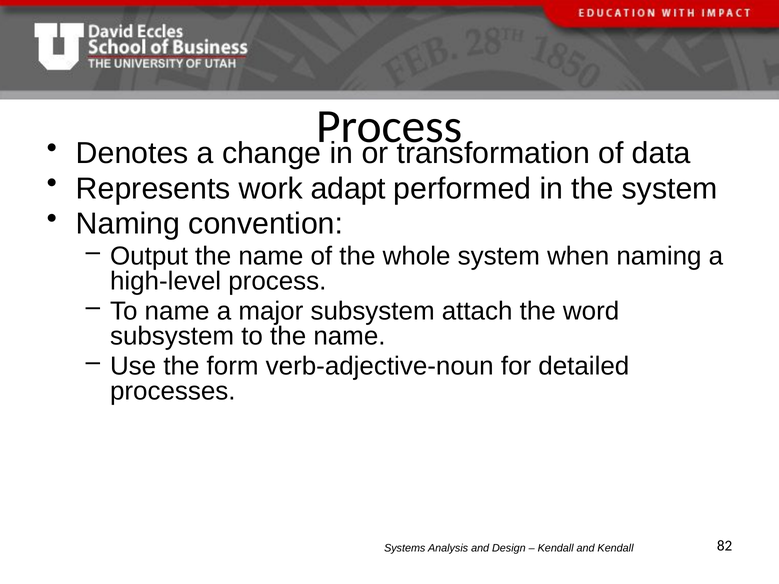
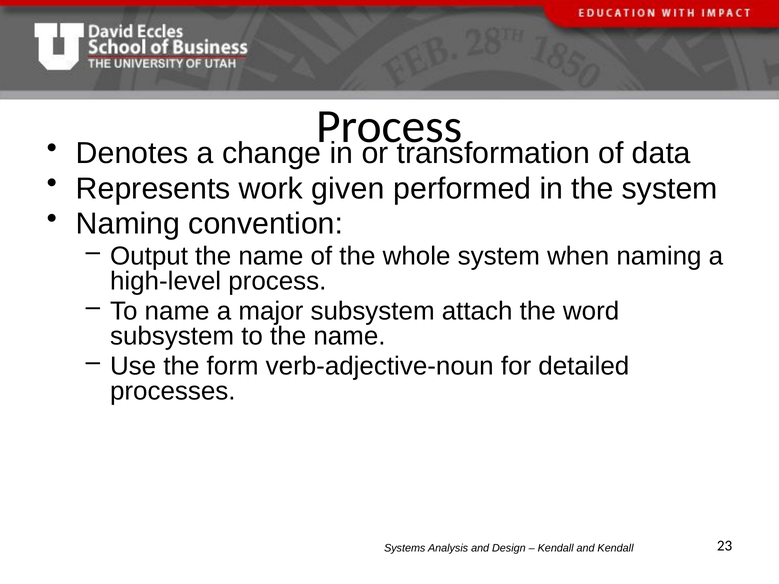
adapt: adapt -> given
82: 82 -> 23
